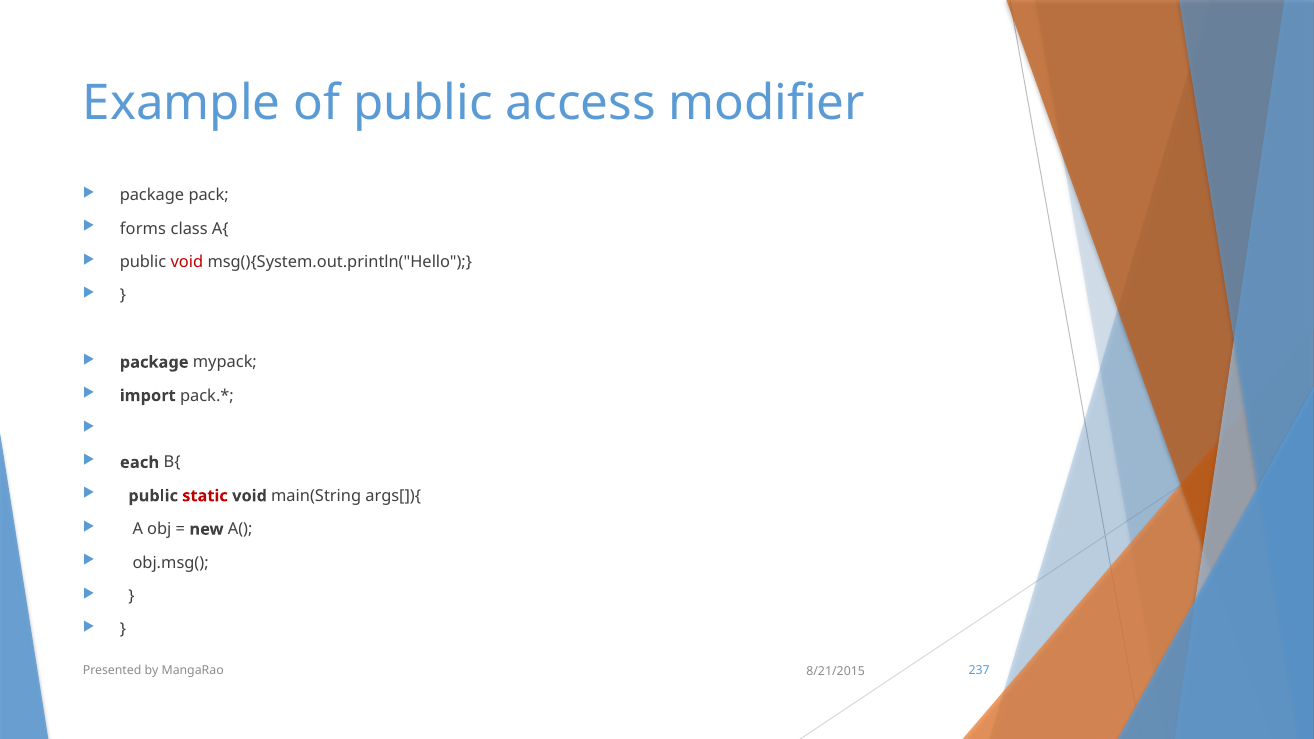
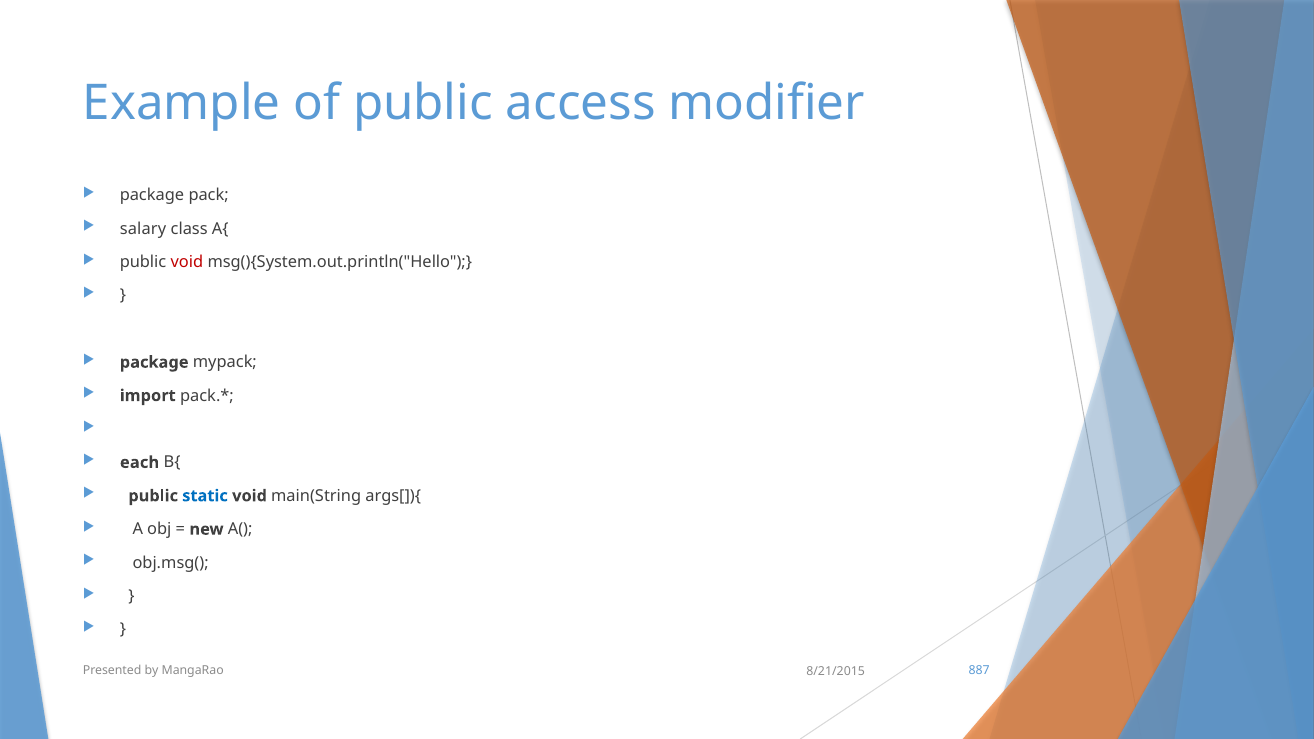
forms: forms -> salary
static colour: red -> blue
237: 237 -> 887
